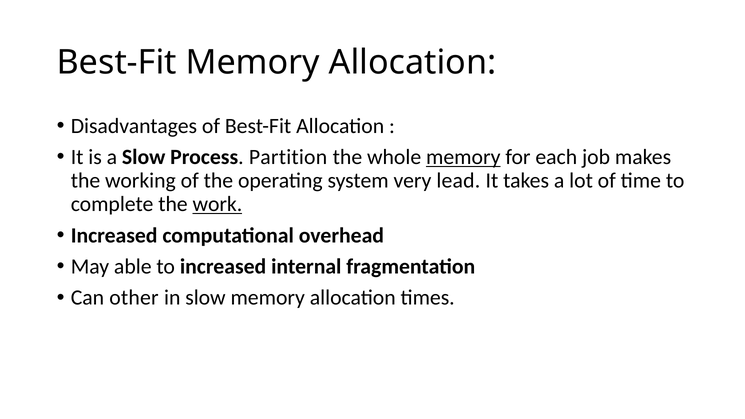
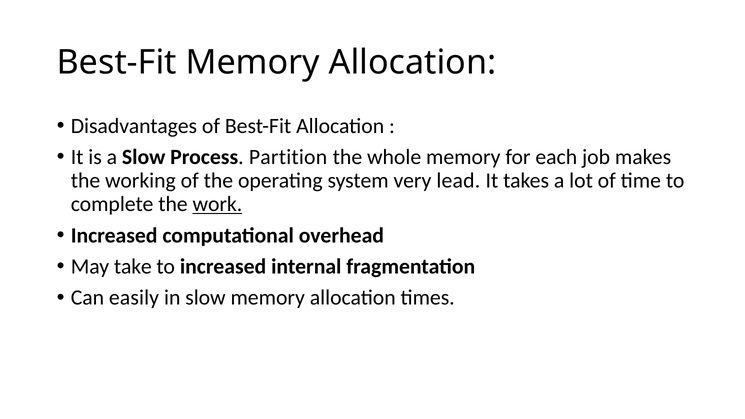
memory at (463, 157) underline: present -> none
able: able -> take
other: other -> easily
